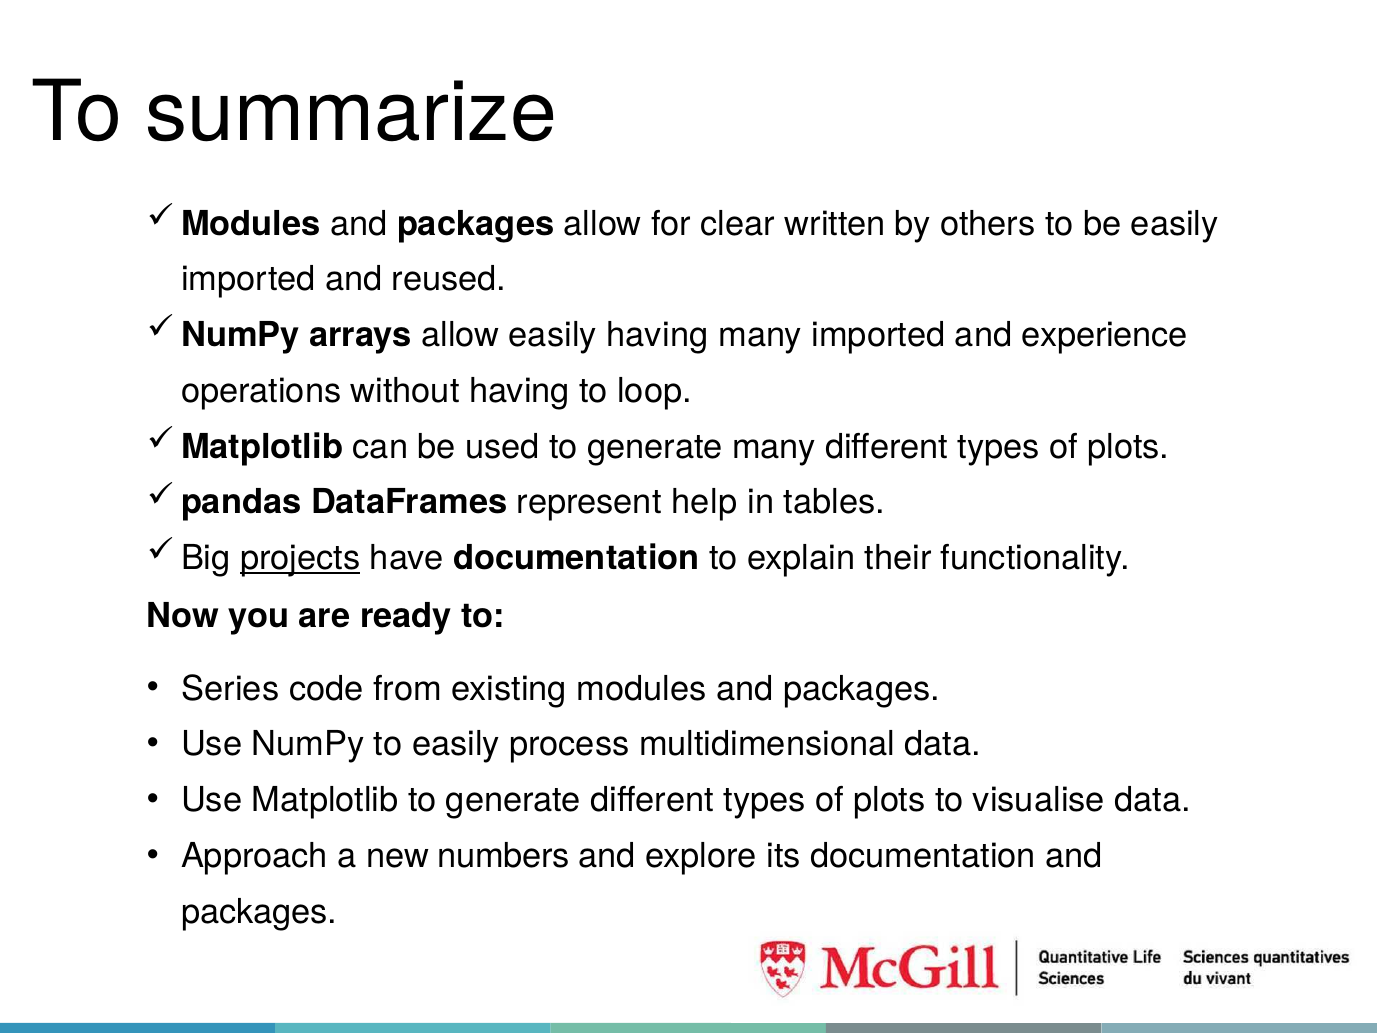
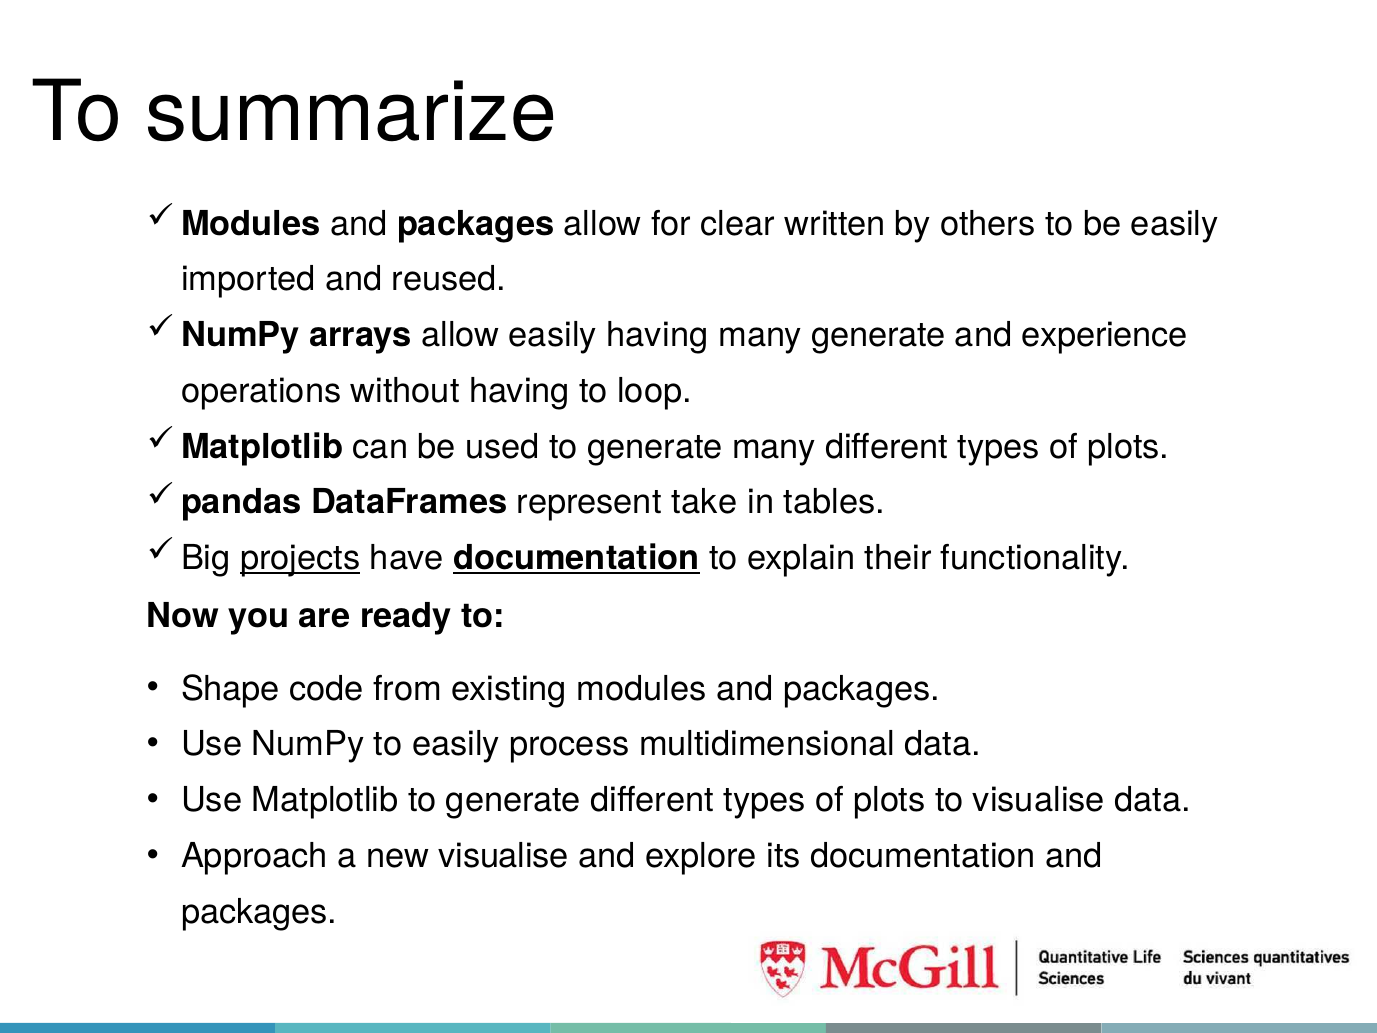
many imported: imported -> generate
help: help -> take
documentation at (576, 558) underline: none -> present
Series: Series -> Shape
new numbers: numbers -> visualise
